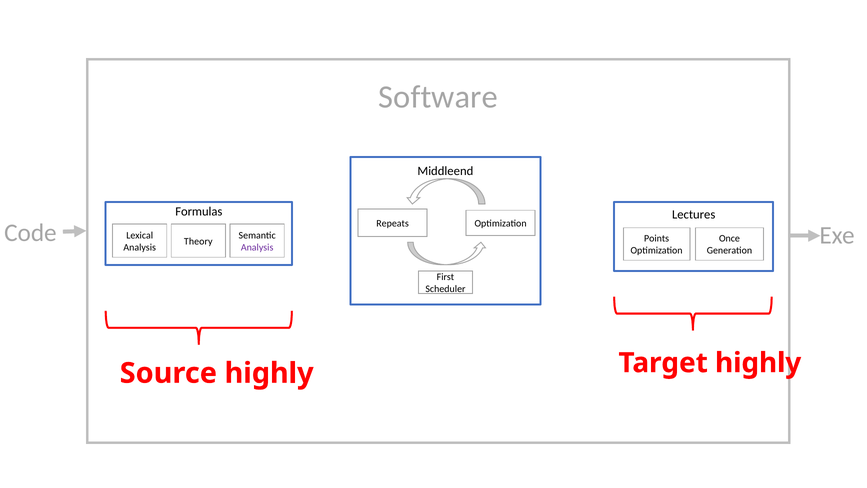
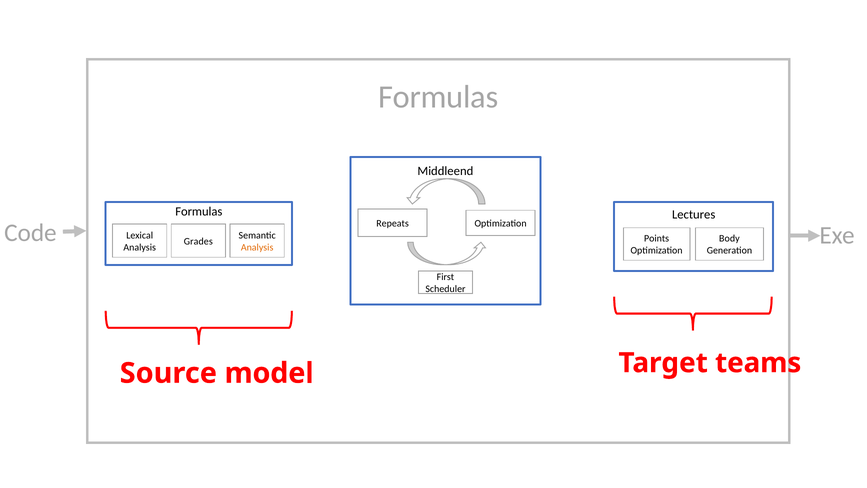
Software at (438, 97): Software -> Formulas
Once: Once -> Body
Theory: Theory -> Grades
Analysis at (257, 247) colour: purple -> orange
Source highly: highly -> model
Target highly: highly -> teams
